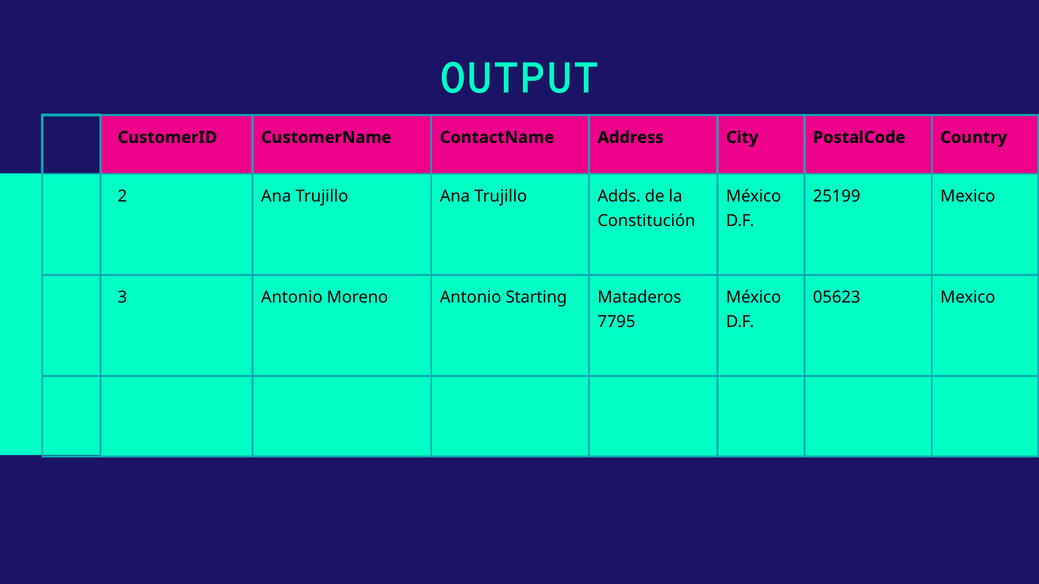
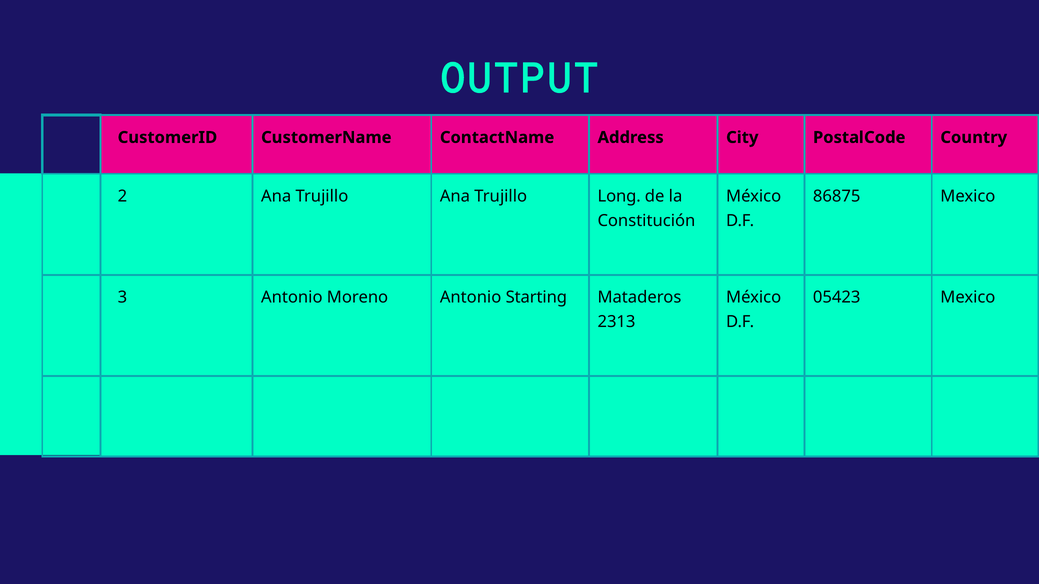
Adds: Adds -> Long
25199: 25199 -> 86875
05623: 05623 -> 05423
7795: 7795 -> 2313
